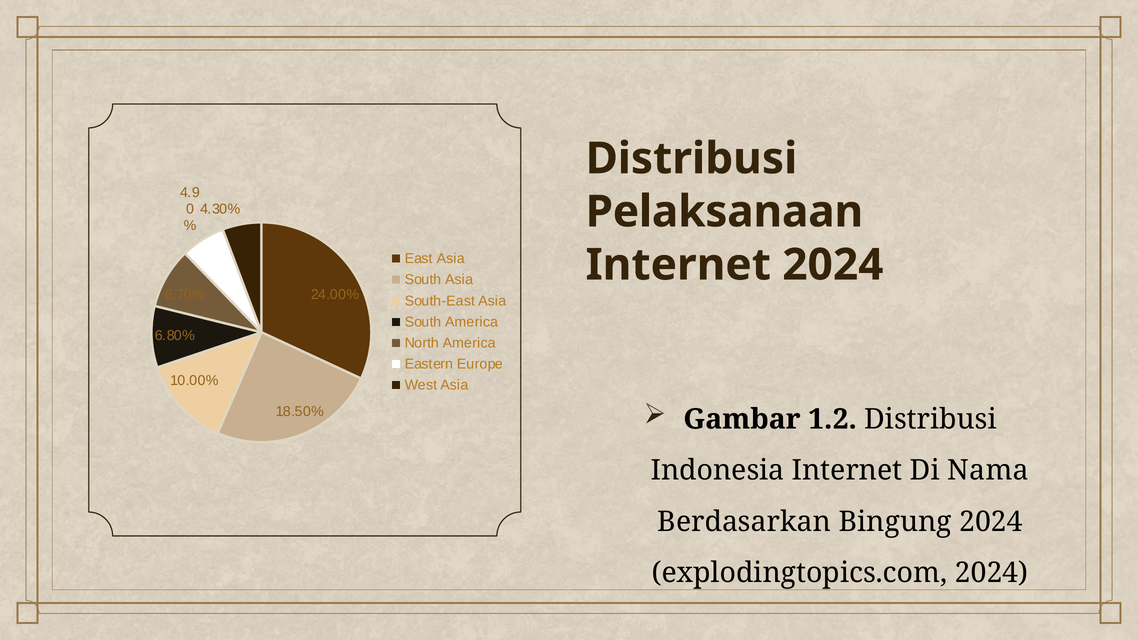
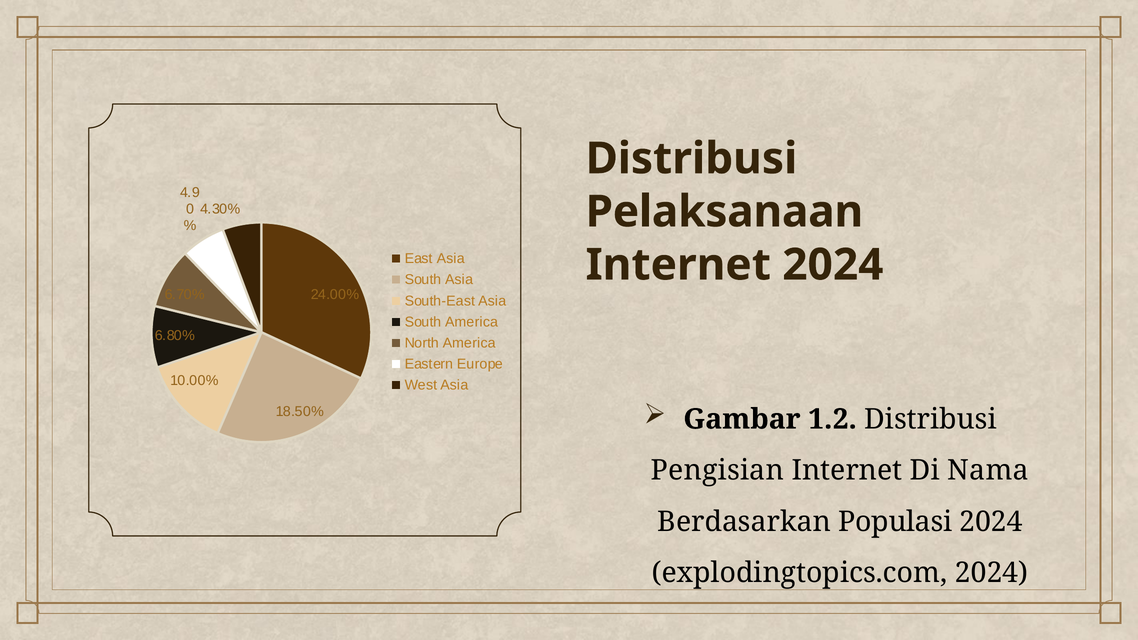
Indonesia: Indonesia -> Pengisian
Bingung: Bingung -> Populasi
